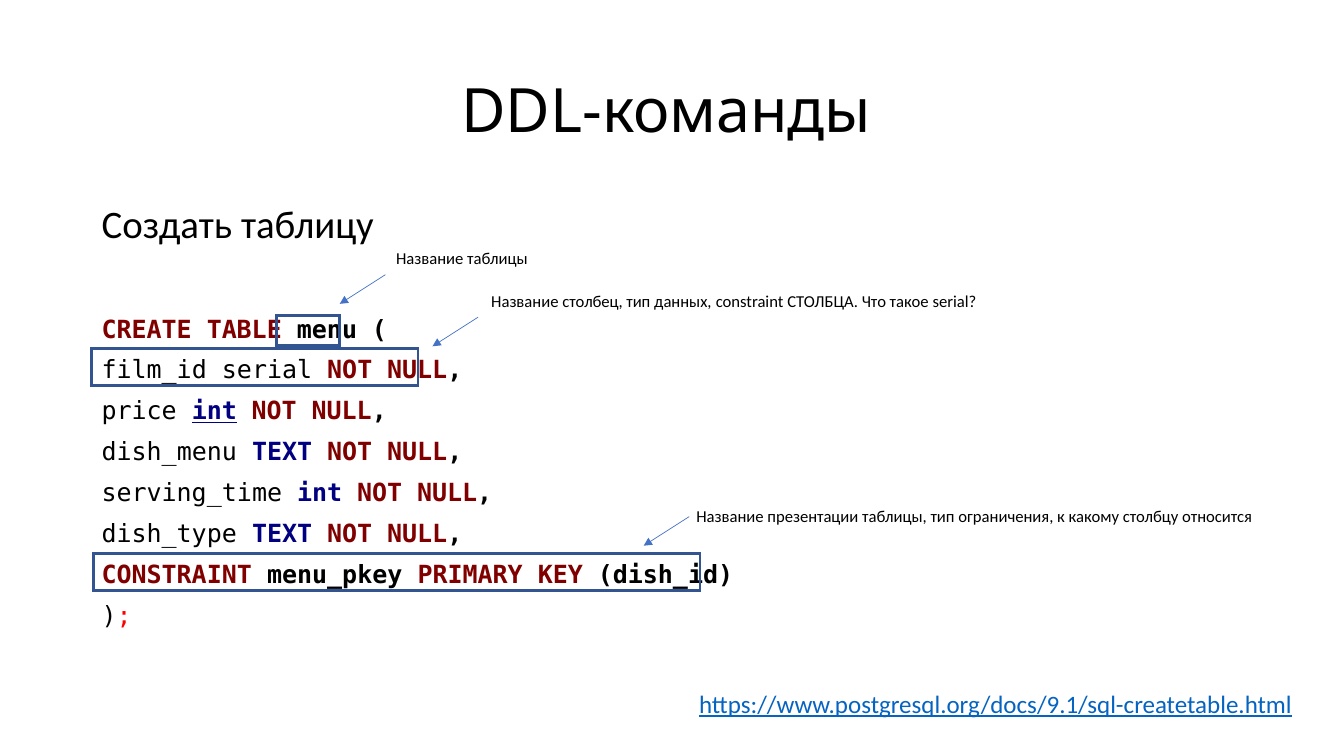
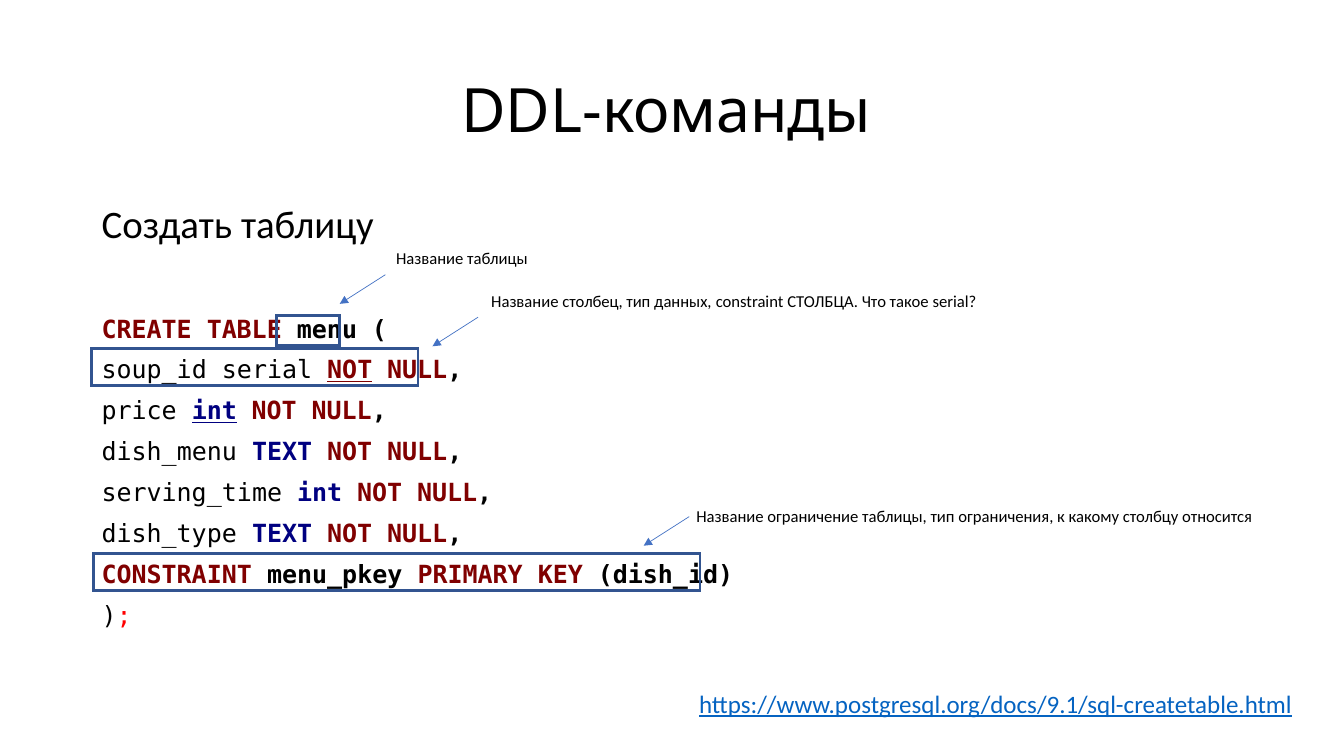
film_id: film_id -> soup_id
NOT at (350, 371) underline: none -> present
презентации: презентации -> ограничение
